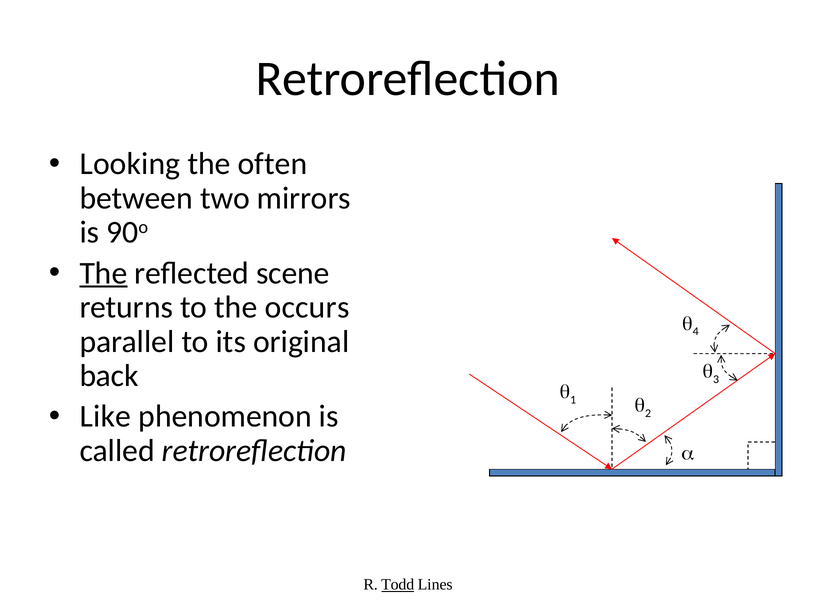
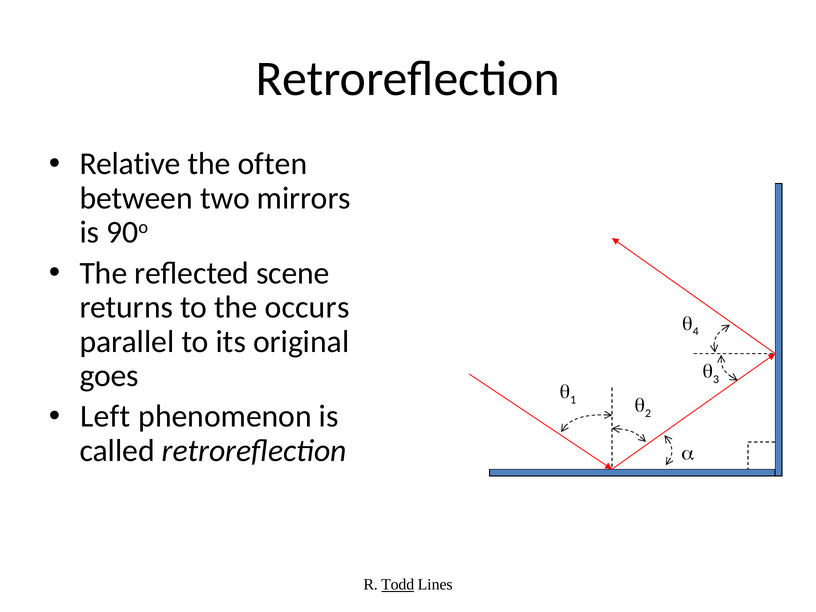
Looking: Looking -> Relative
The at (103, 273) underline: present -> none
back: back -> goes
Like: Like -> Left
